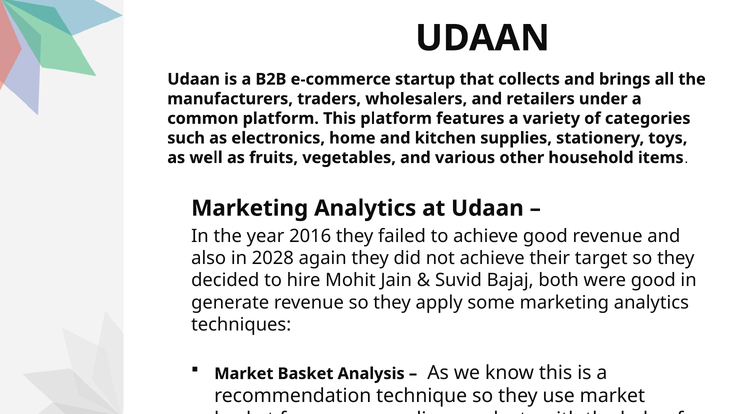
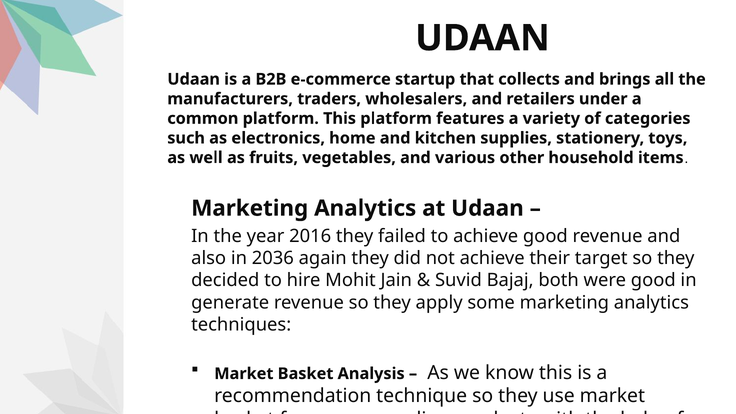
2028: 2028 -> 2036
